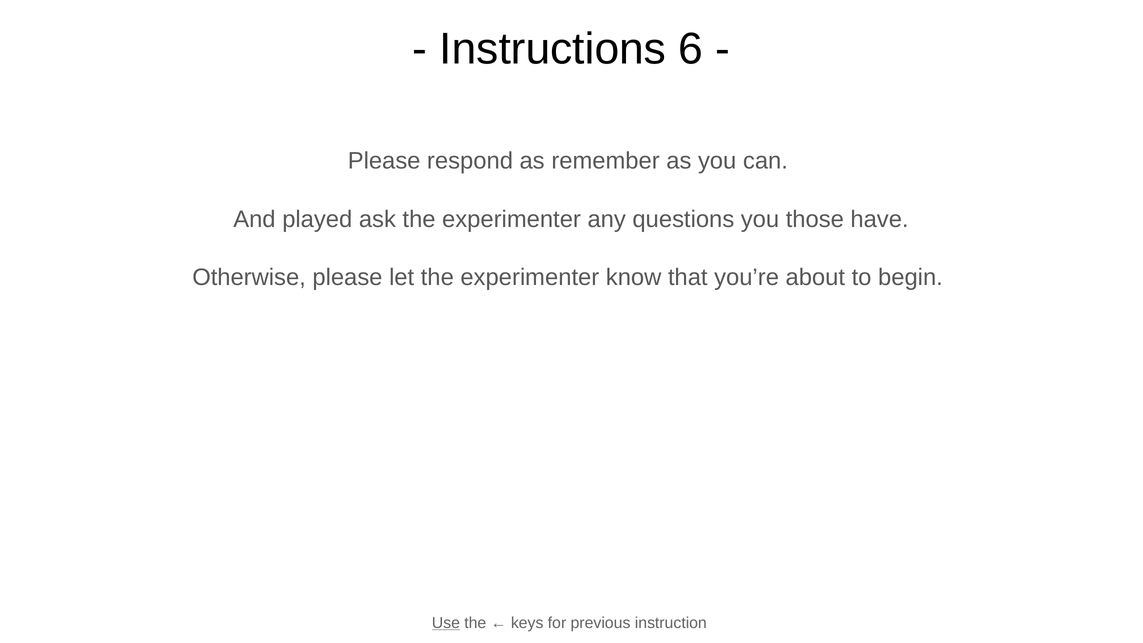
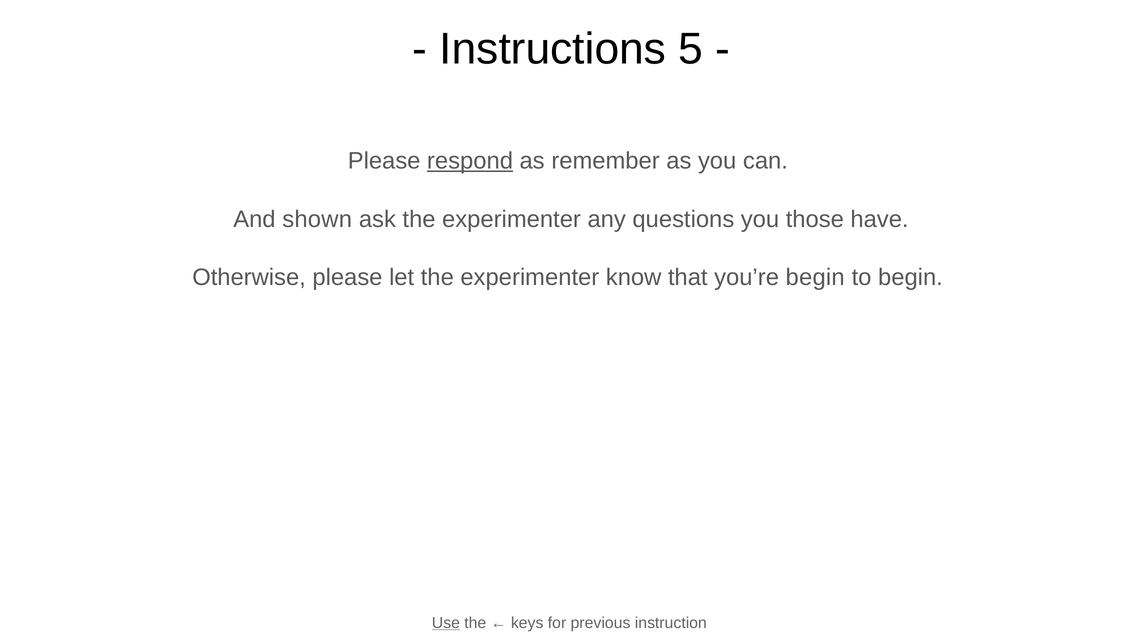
6: 6 -> 5
respond underline: none -> present
played: played -> shown
you’re about: about -> begin
